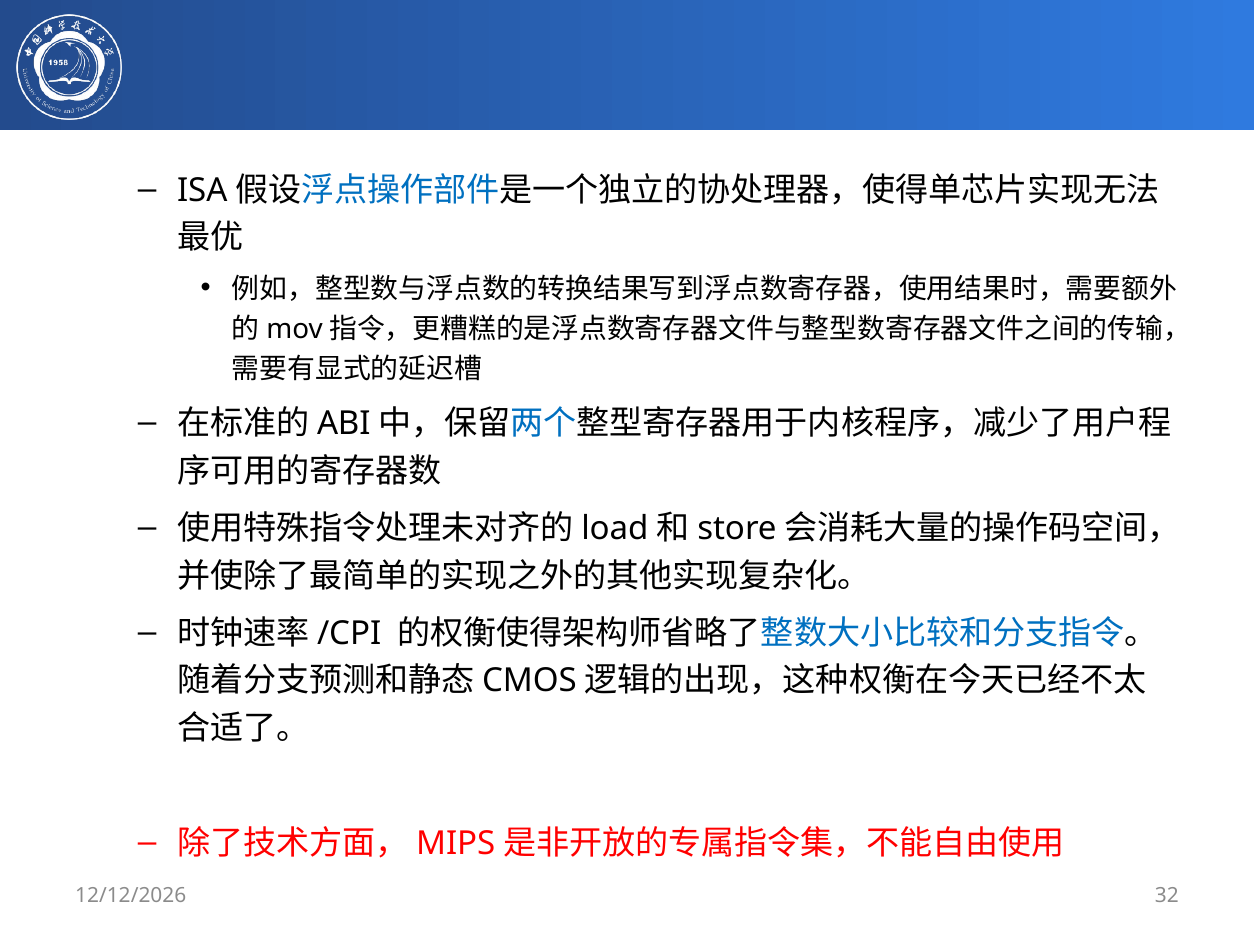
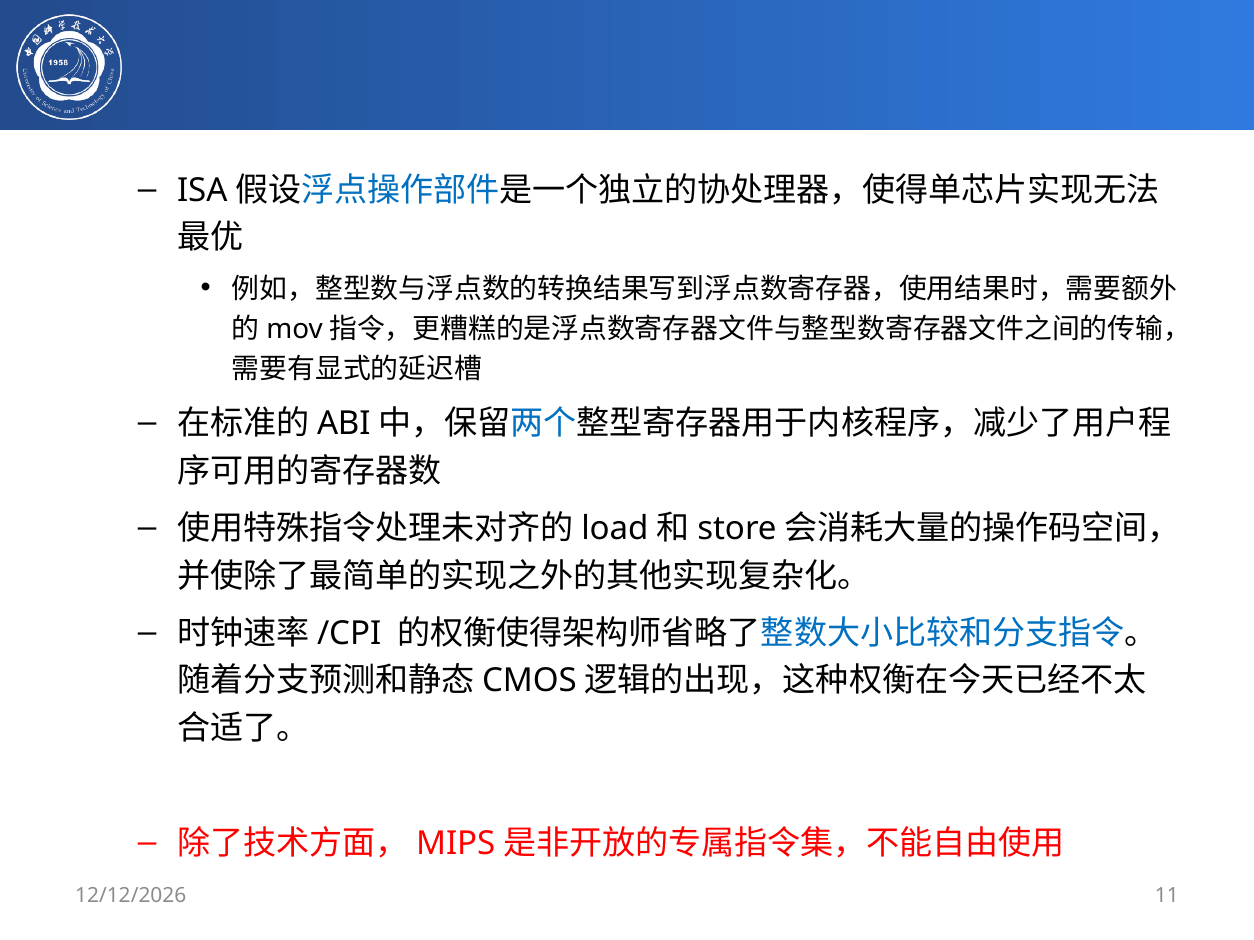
32: 32 -> 11
